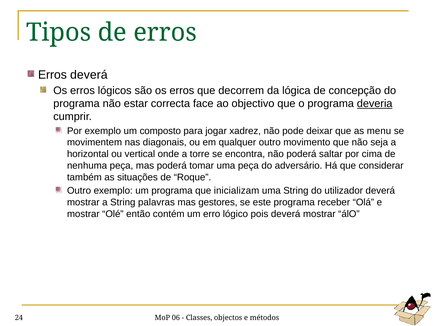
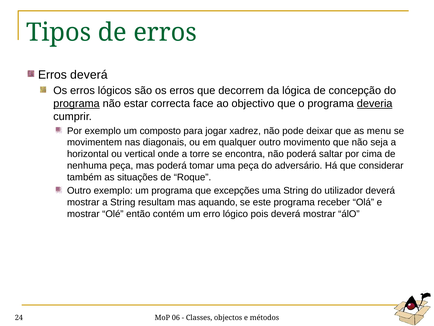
programa at (77, 103) underline: none -> present
inicializam: inicializam -> excepções
palavras: palavras -> resultam
gestores: gestores -> aquando
